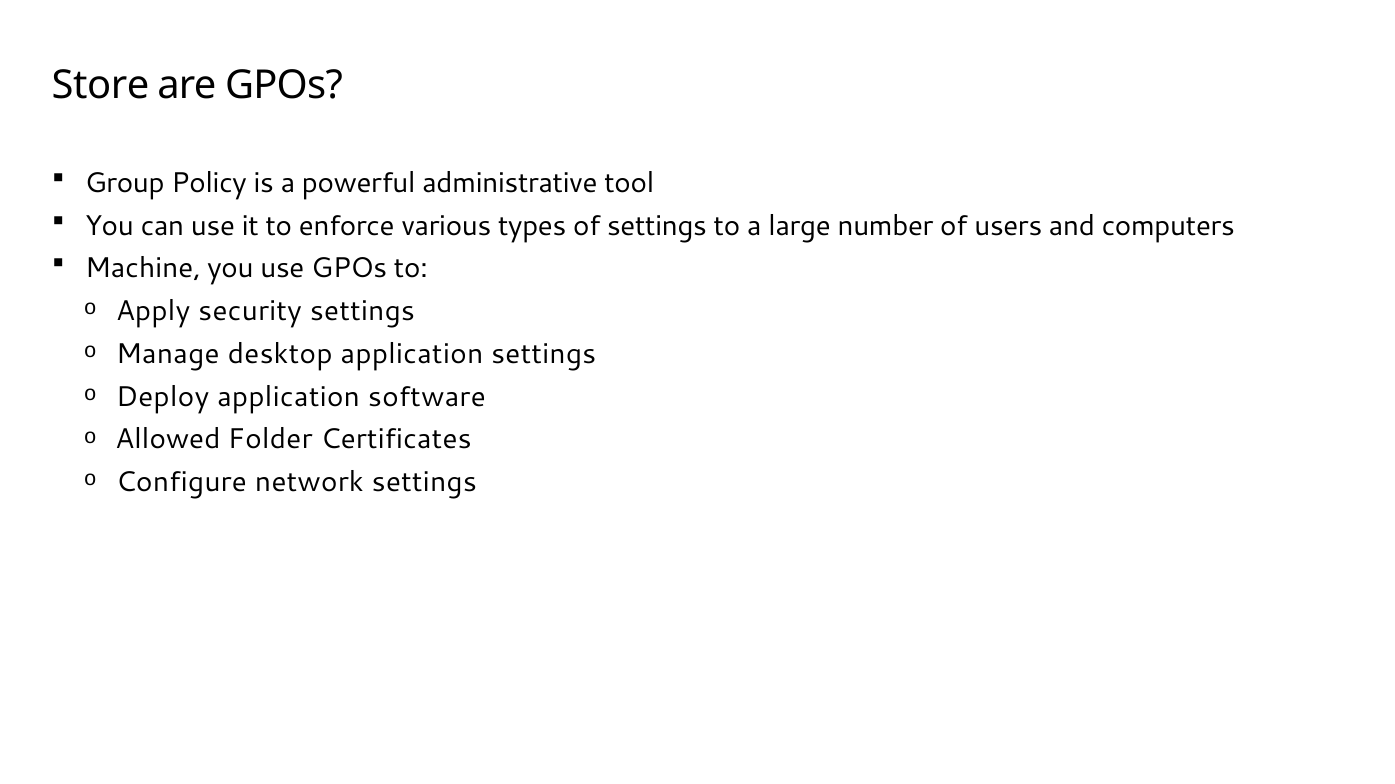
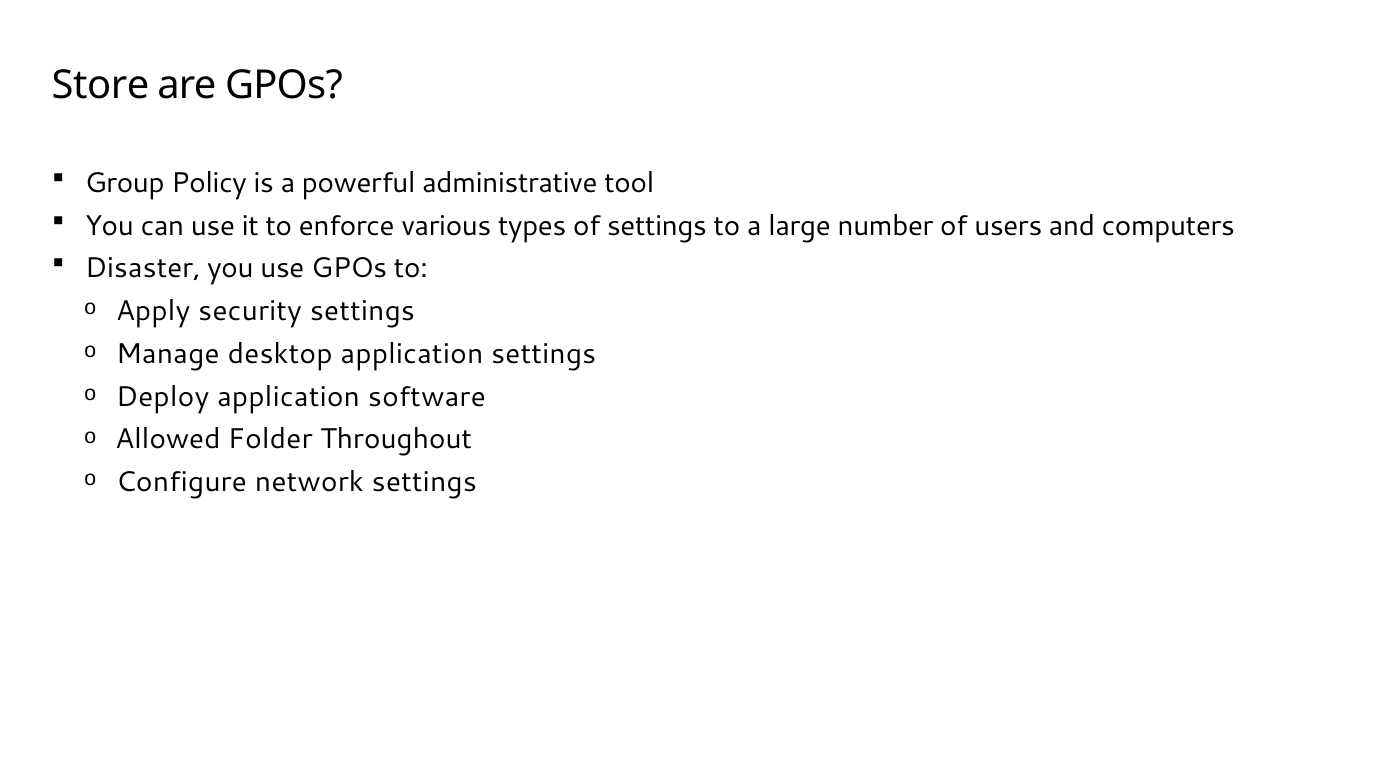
Machine: Machine -> Disaster
Certificates: Certificates -> Throughout
